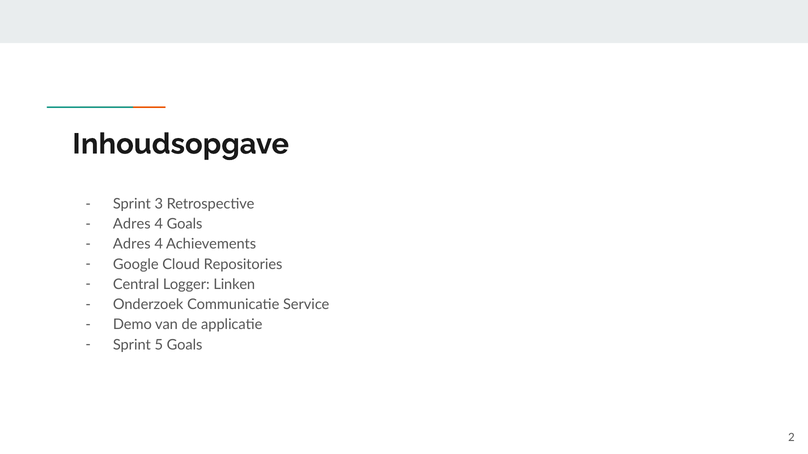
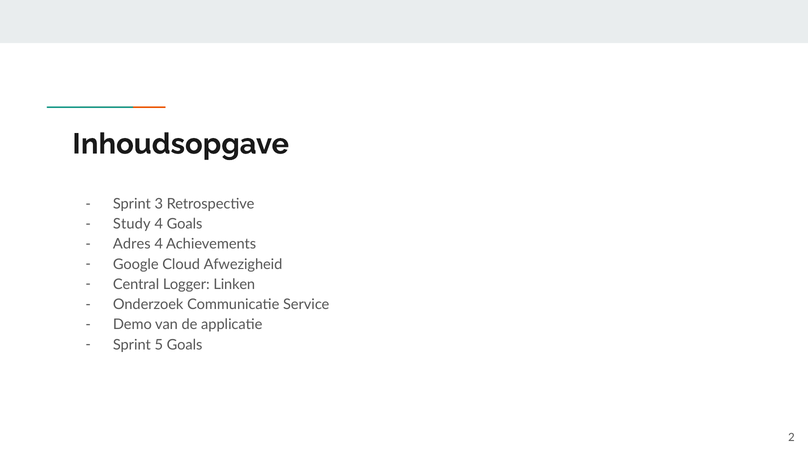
Adres at (132, 224): Adres -> Study
Repositories: Repositories -> Afwezigheid
